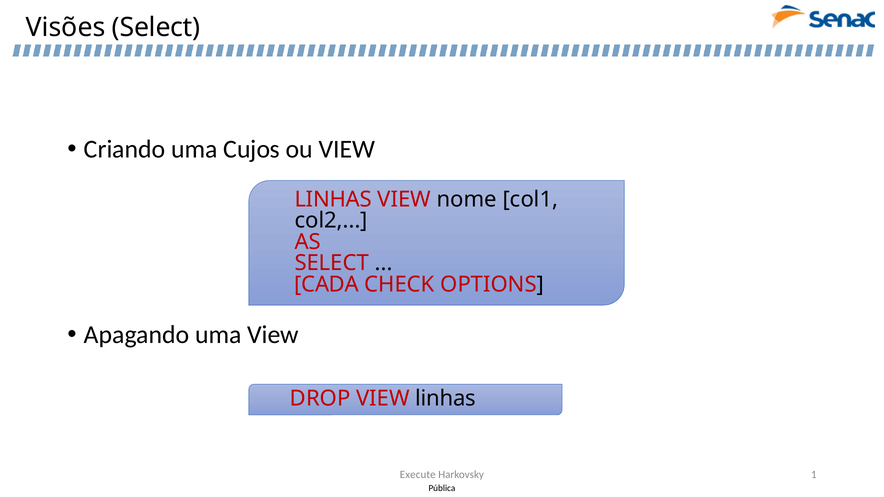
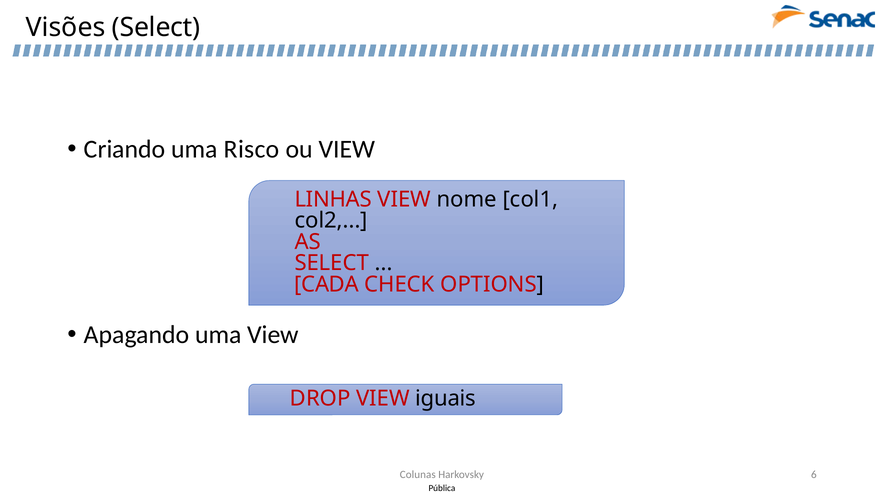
Cujos: Cujos -> Risco
DROP VIEW linhas: linhas -> iguais
Execute: Execute -> Colunas
1: 1 -> 6
